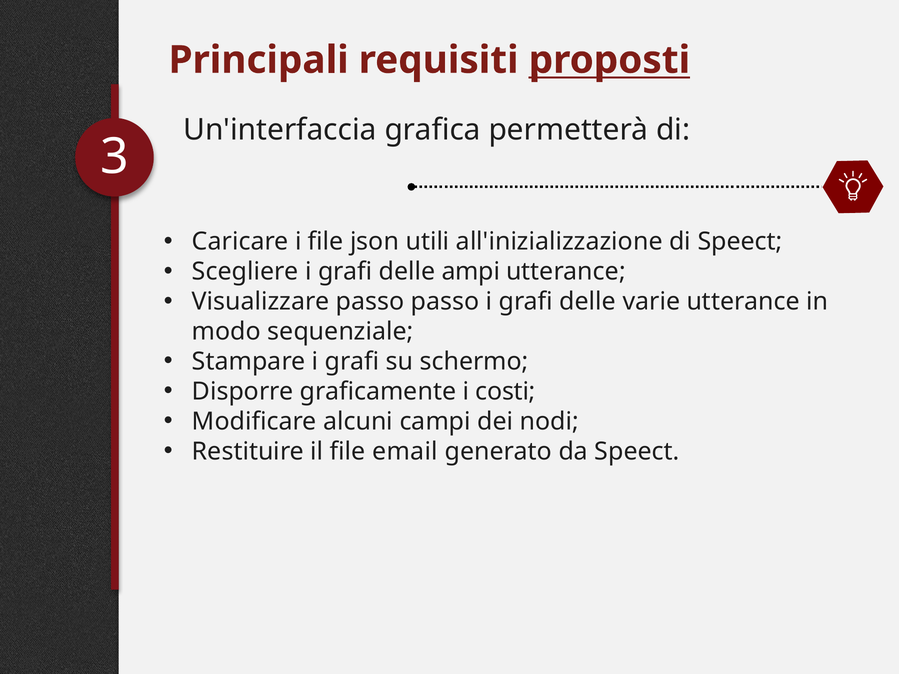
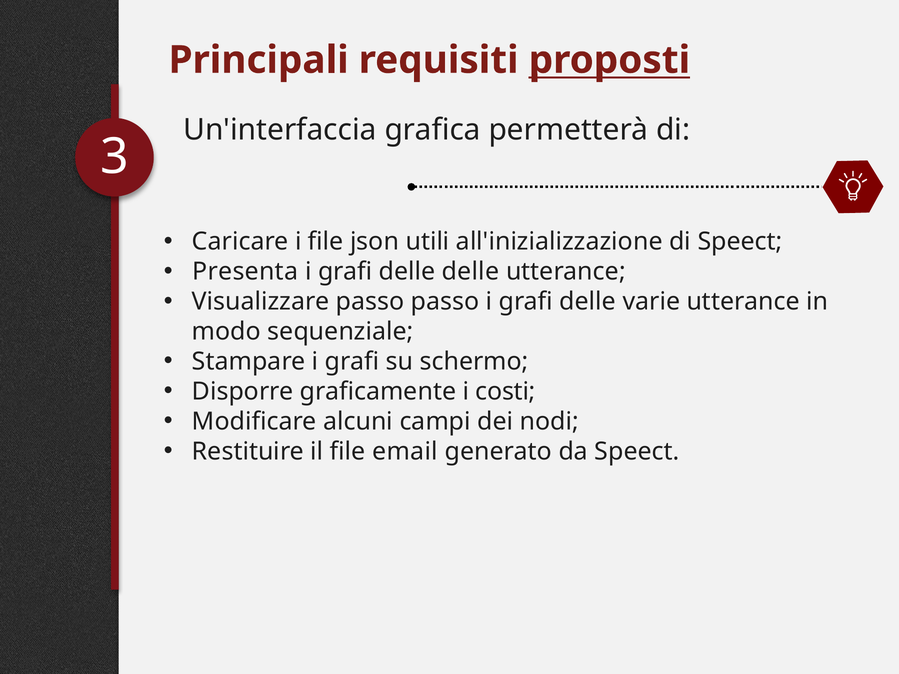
Scegliere: Scegliere -> Presenta
delle ampi: ampi -> delle
